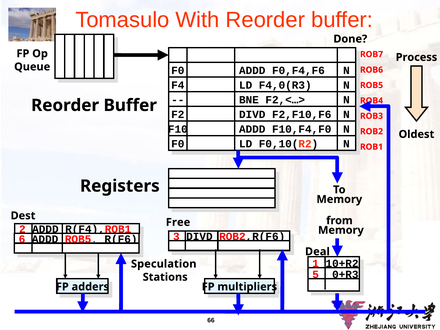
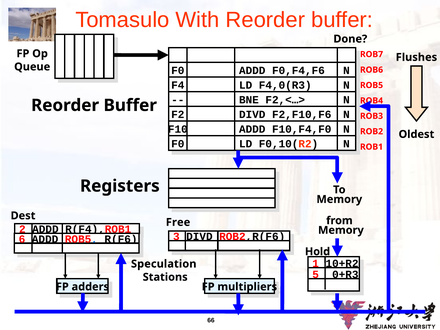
Process: Process -> Flushes
Deal: Deal -> Hold
